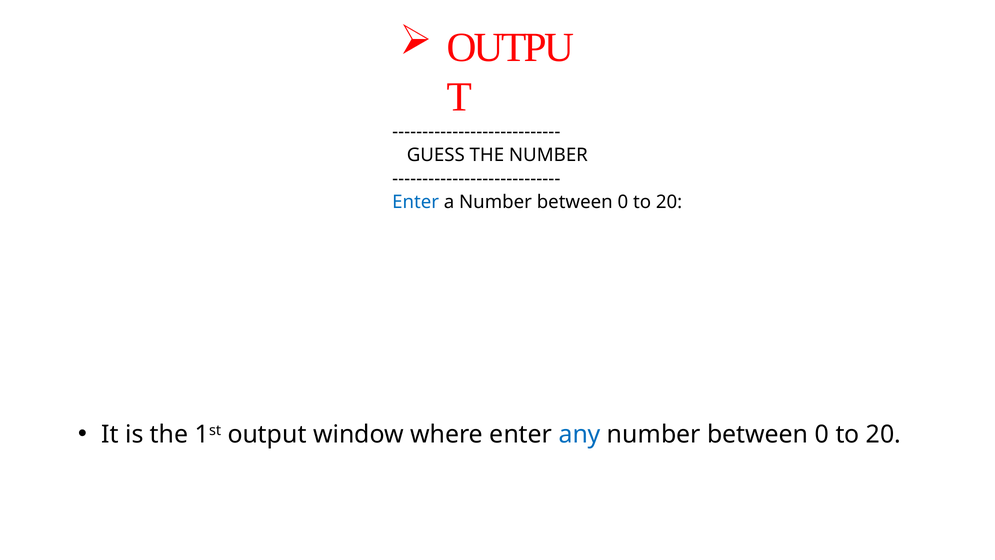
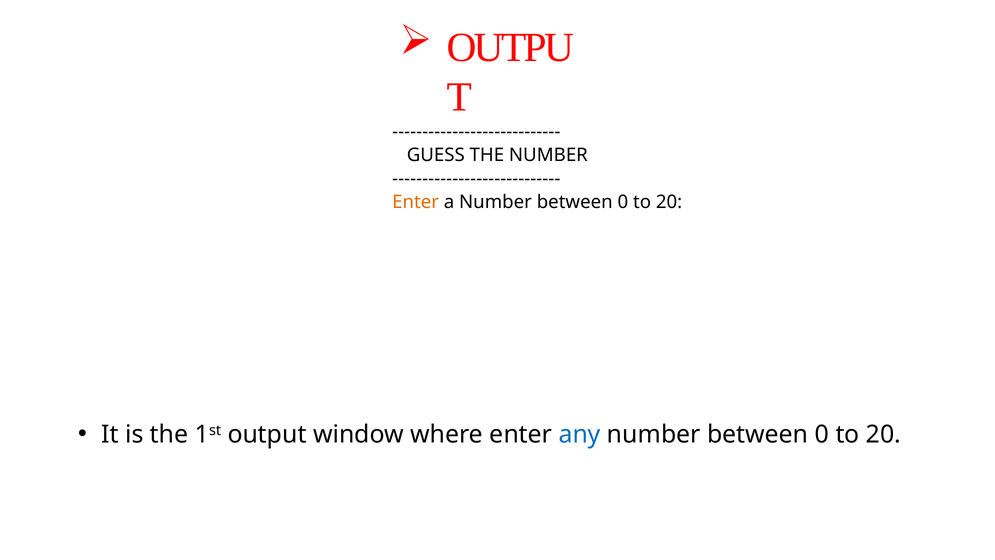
Enter at (416, 202) colour: blue -> orange
